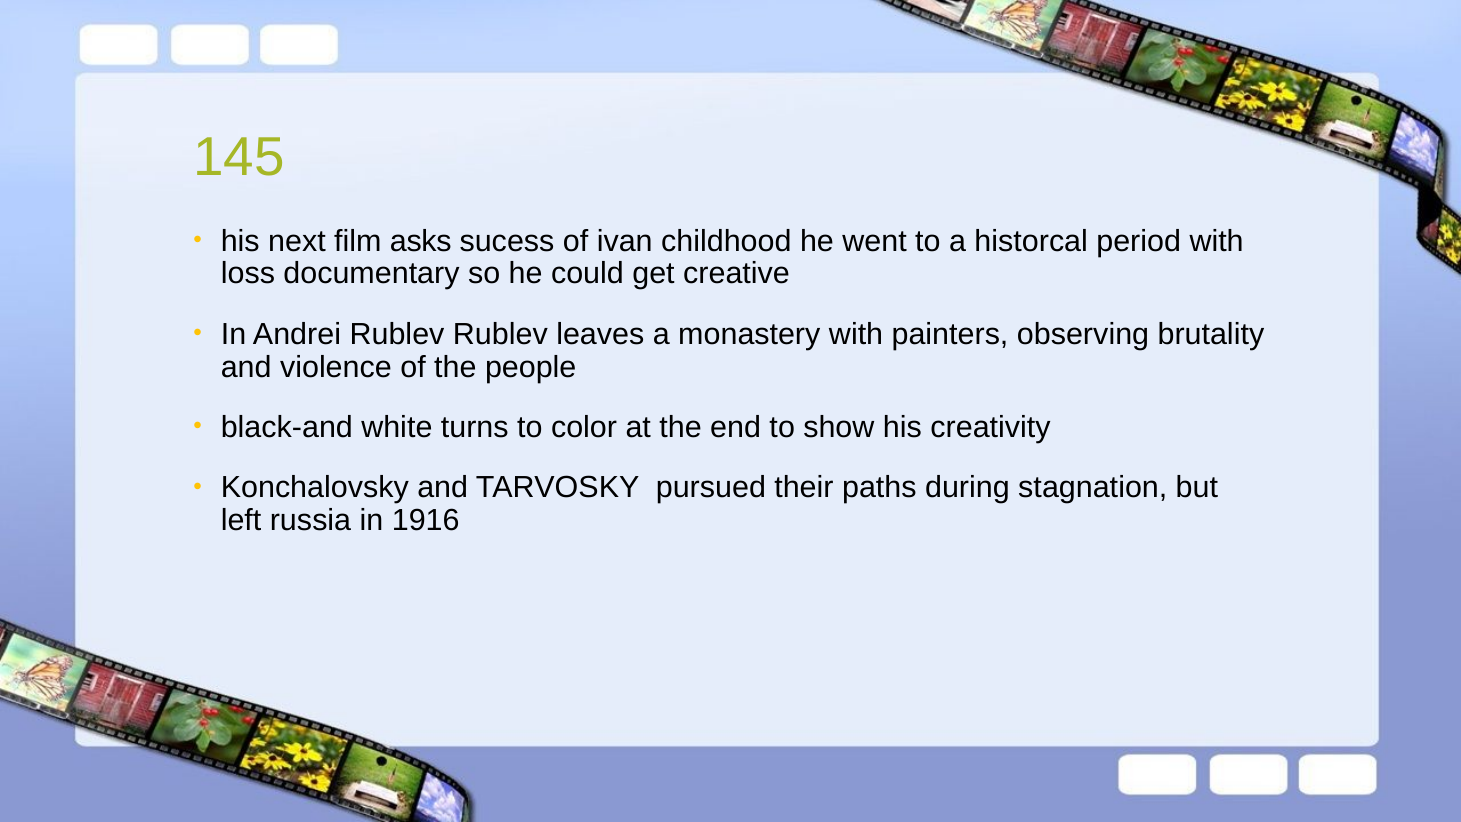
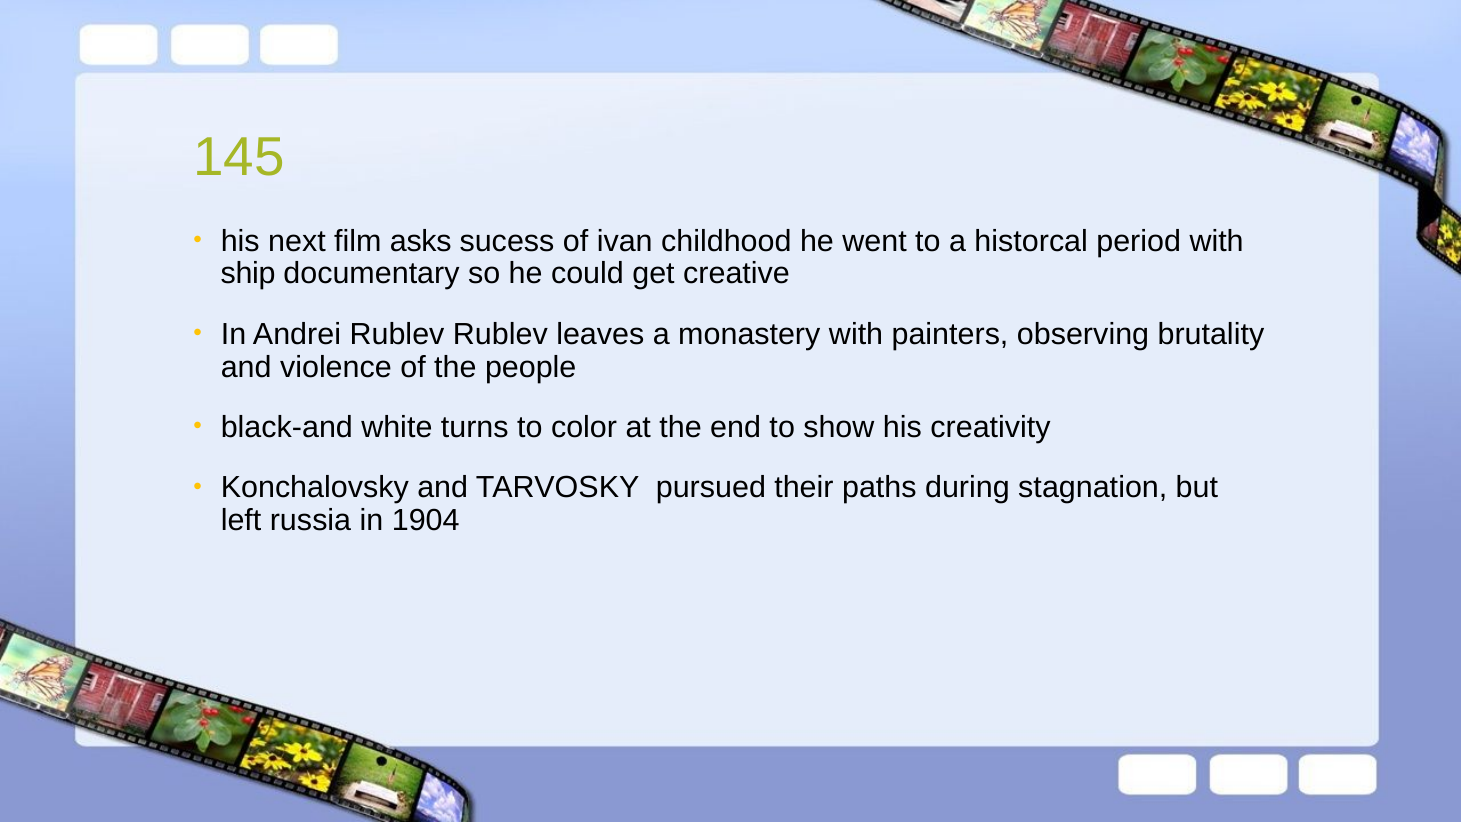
loss: loss -> ship
1916: 1916 -> 1904
